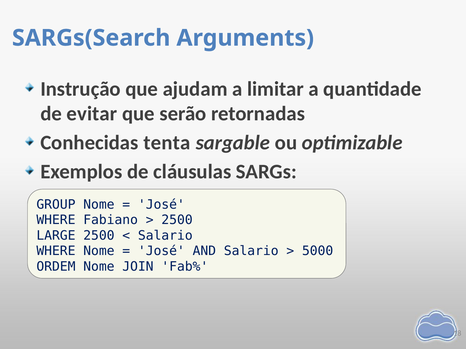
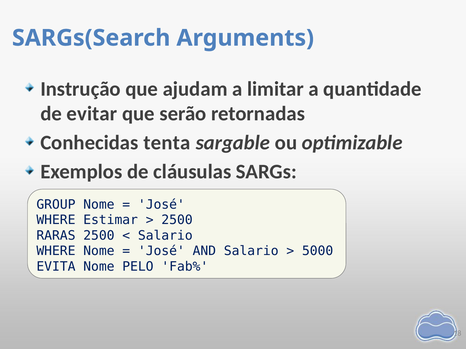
Fabiano: Fabiano -> Estimar
LARGE: LARGE -> RARAS
ORDEM: ORDEM -> EVITA
JOIN: JOIN -> PELO
